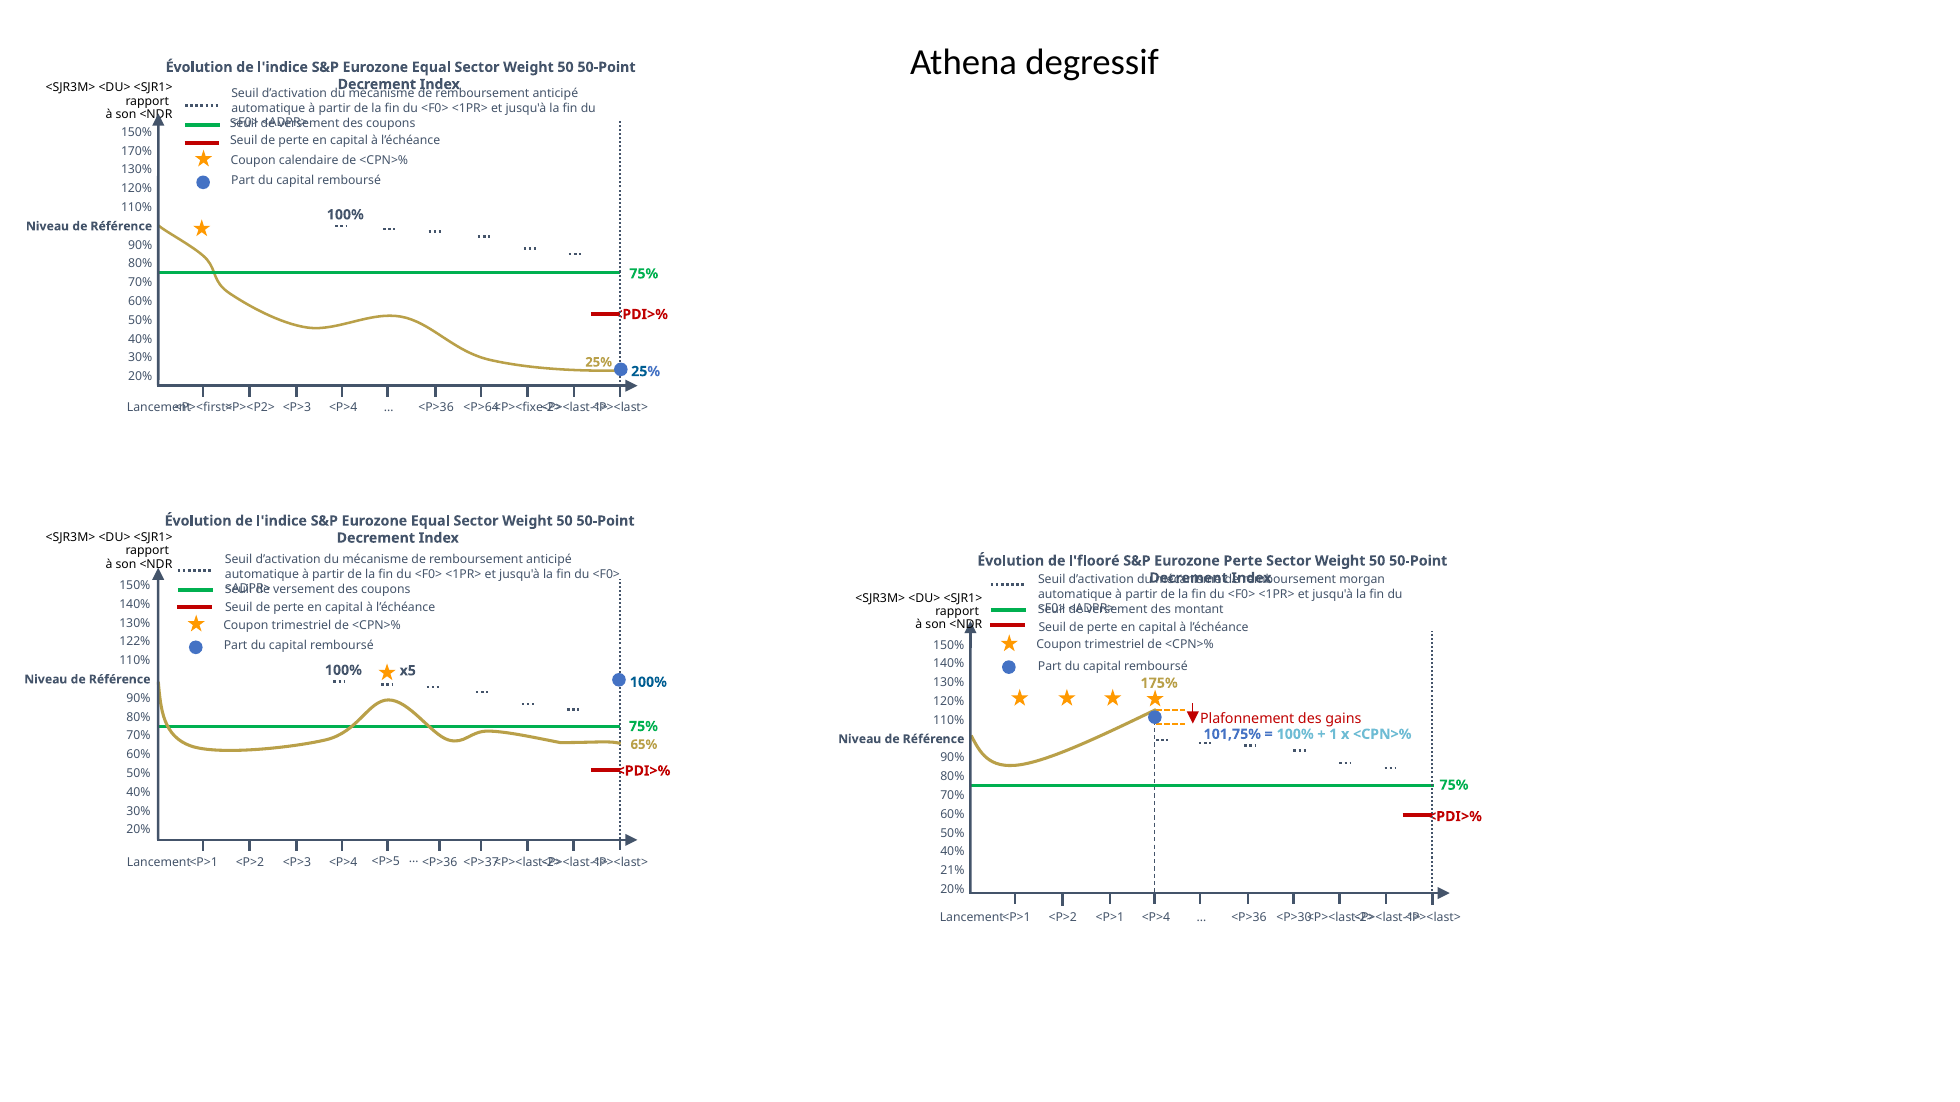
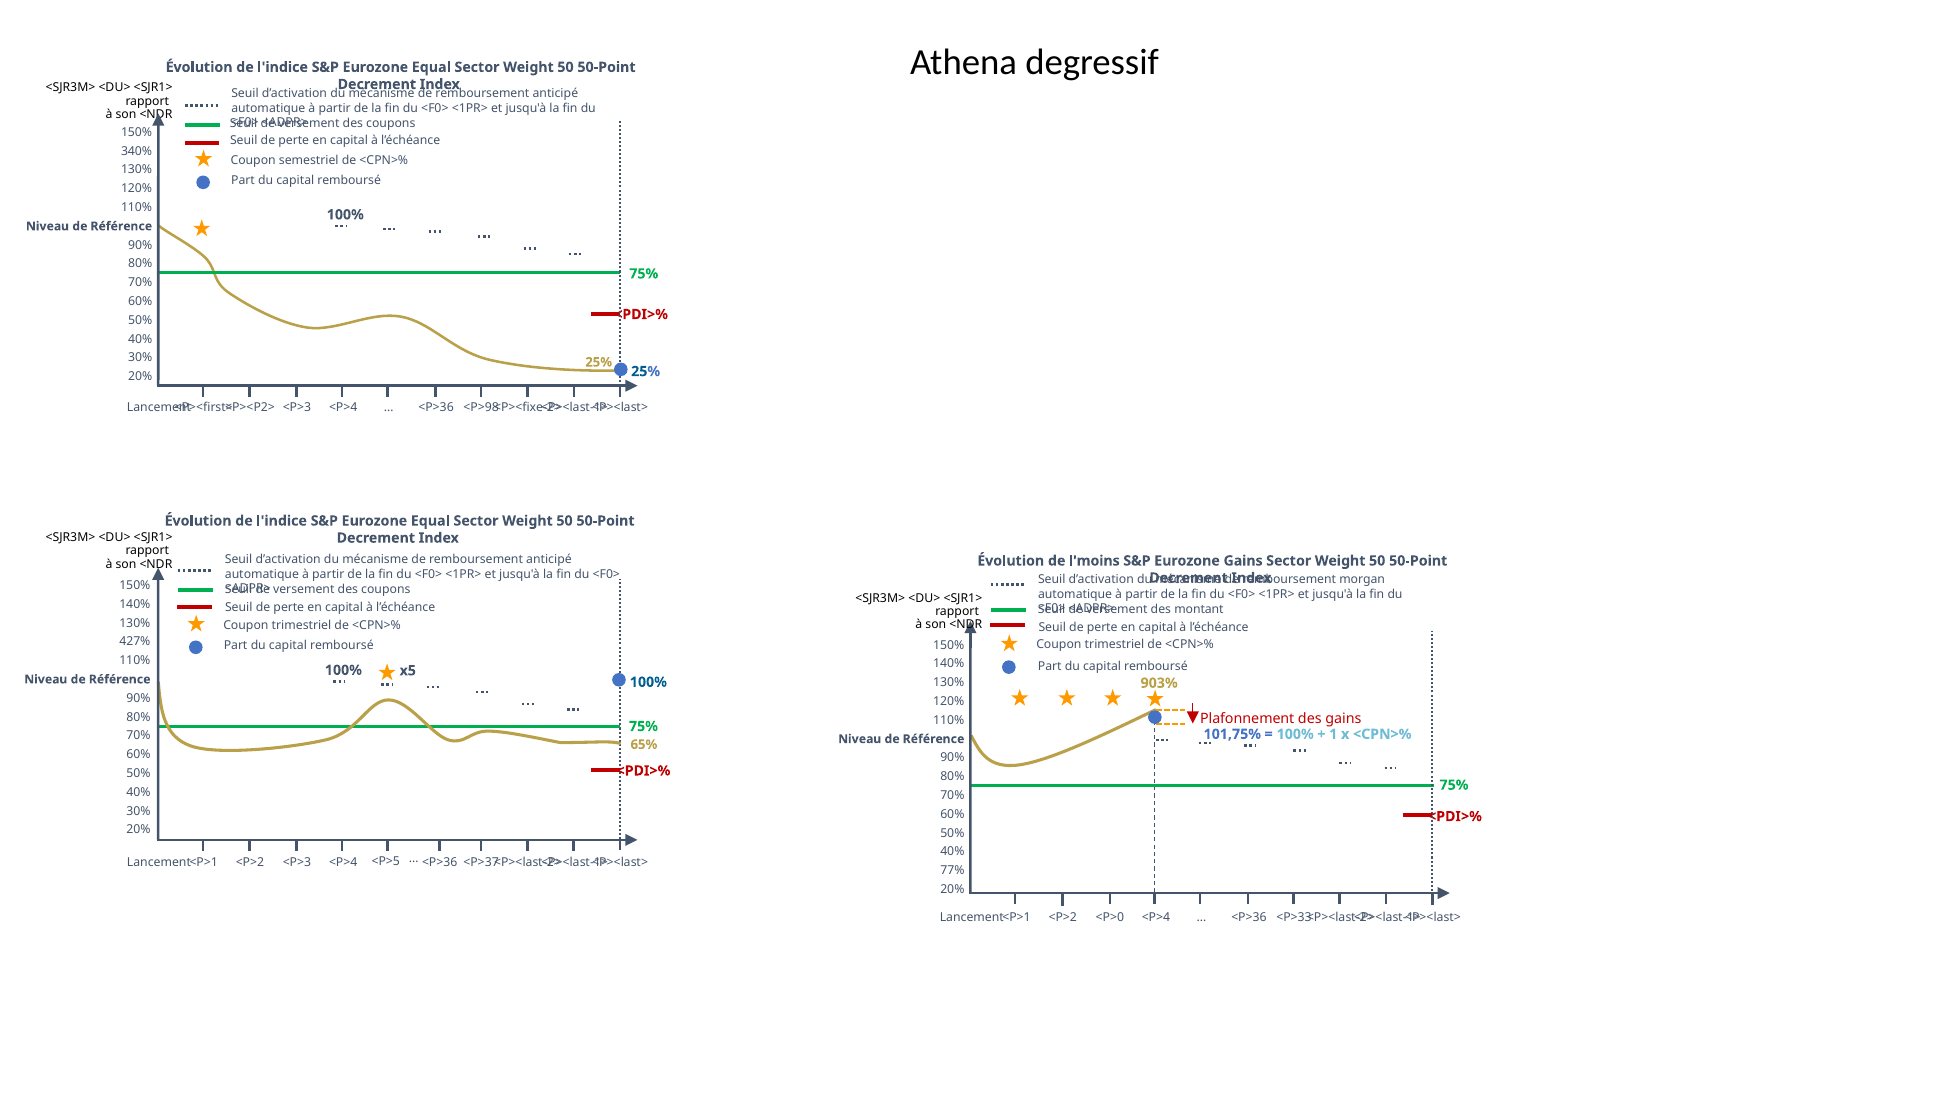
170%: 170% -> 340%
calendaire: calendaire -> semestriel
<P>64: <P>64 -> <P>98
l'flooré: l'flooré -> l'moins
Eurozone Perte: Perte -> Gains
122%: 122% -> 427%
175%: 175% -> 903%
21%: 21% -> 77%
<P>2 <P>1: <P>1 -> <P>0
<P>30: <P>30 -> <P>33
